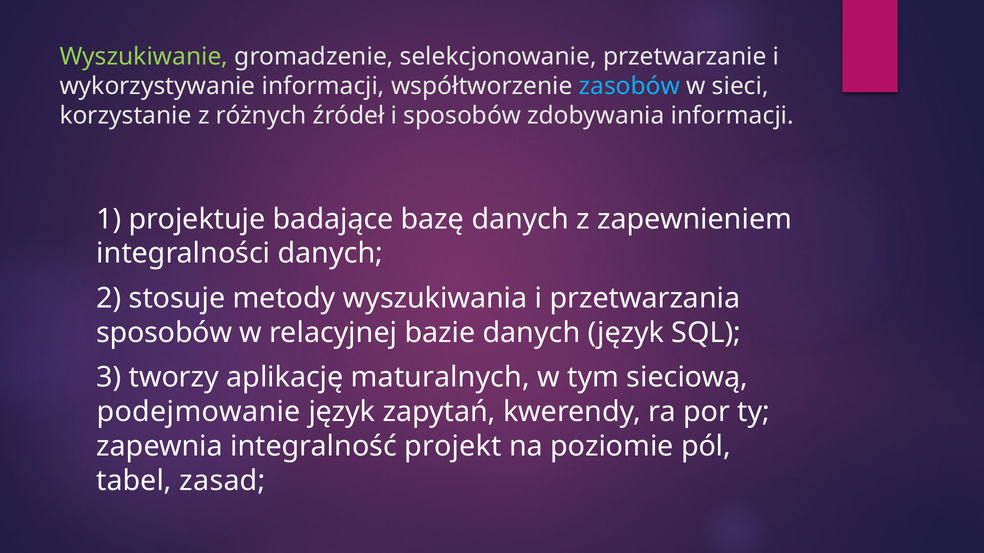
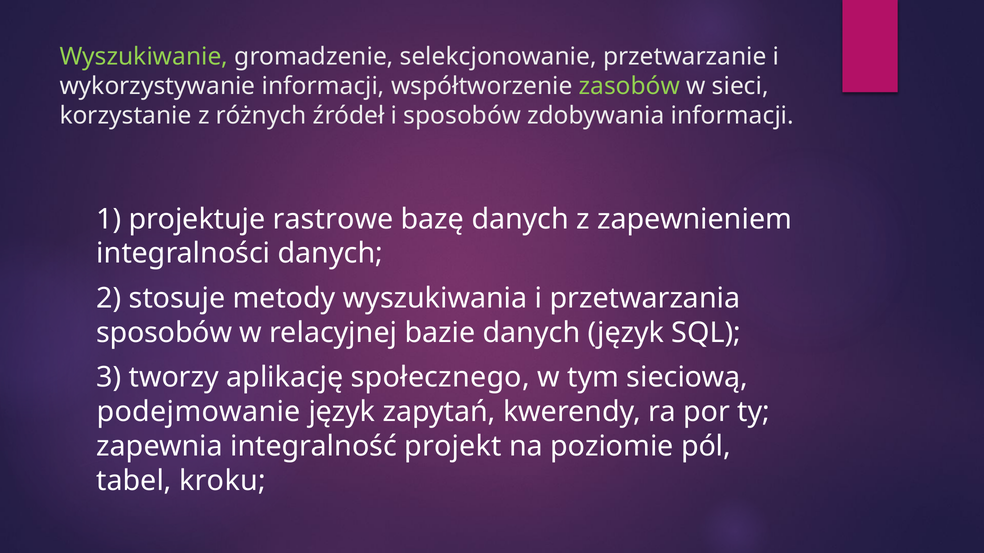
zasobów colour: light blue -> light green
badające: badające -> rastrowe
maturalnych: maturalnych -> społecznego
zasad: zasad -> kroku
